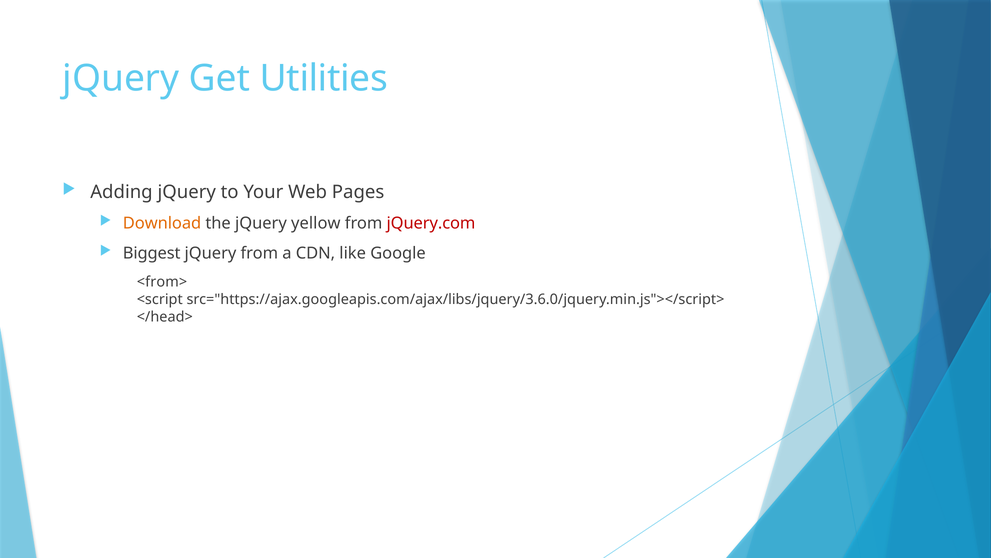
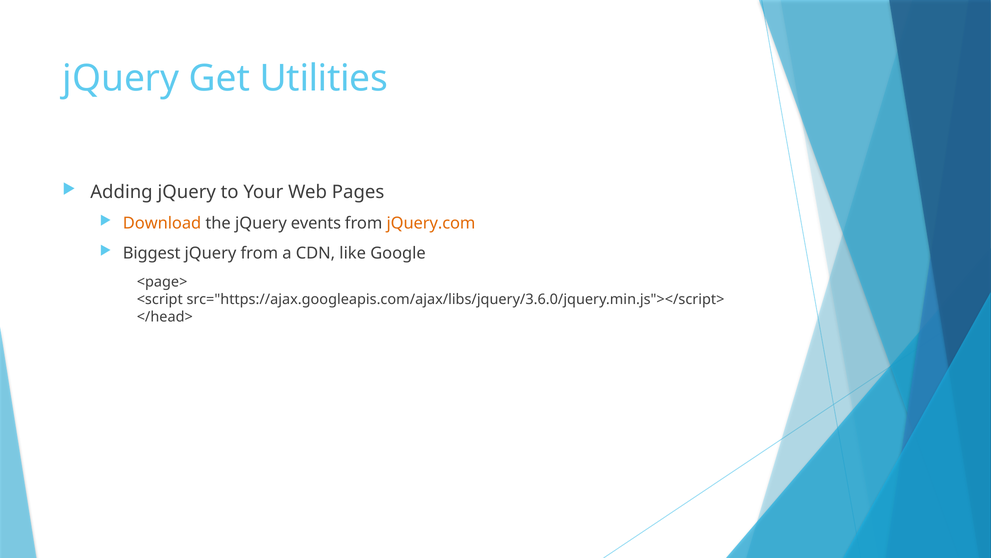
yellow: yellow -> events
jQuery.com colour: red -> orange
<from>: <from> -> <page>
